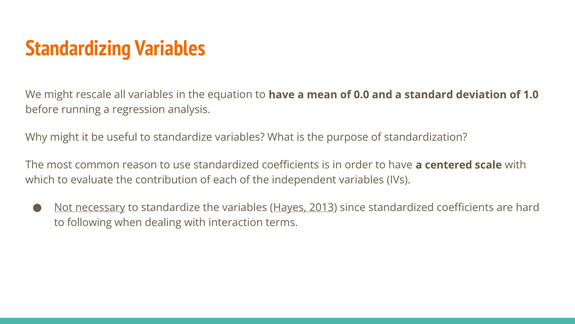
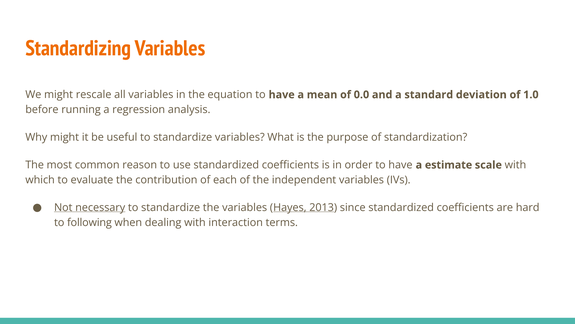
centered: centered -> estimate
